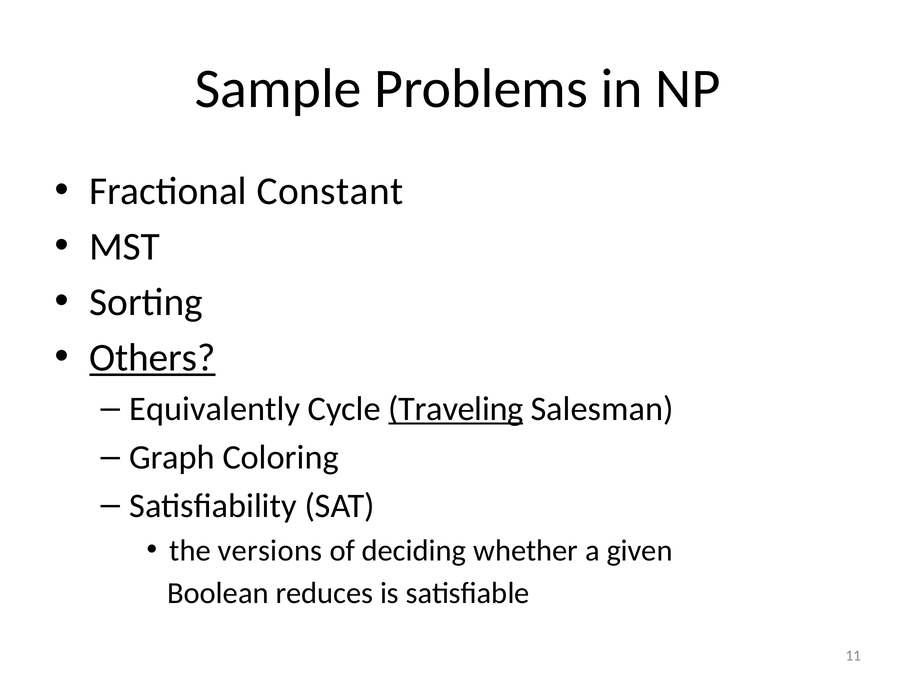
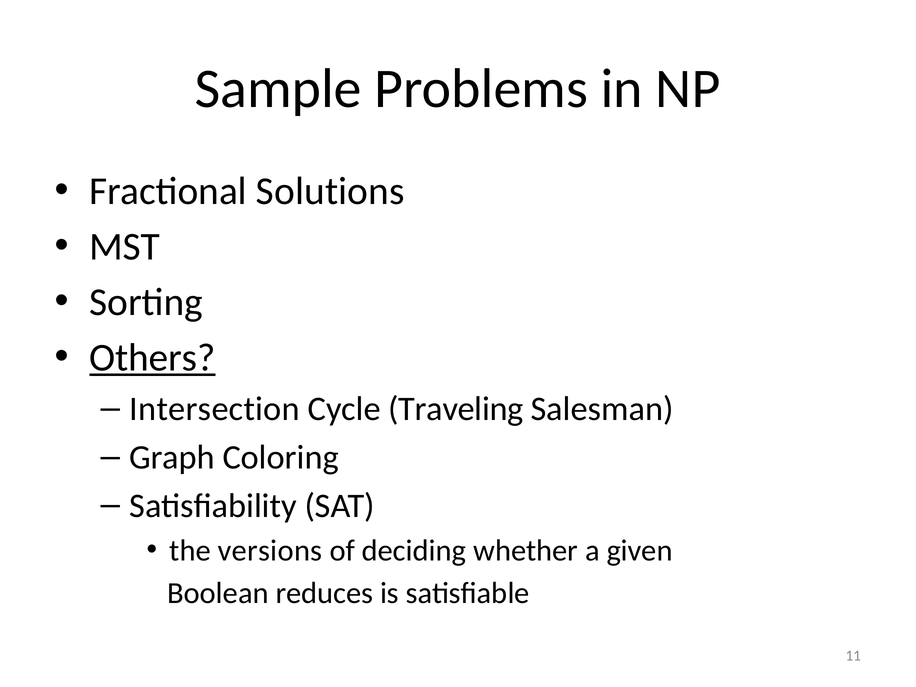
Constant: Constant -> Solutions
Equivalently: Equivalently -> Intersection
Traveling underline: present -> none
